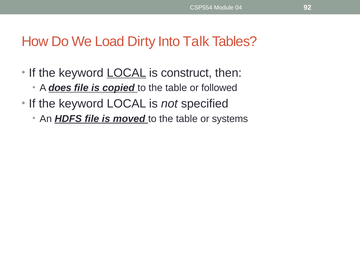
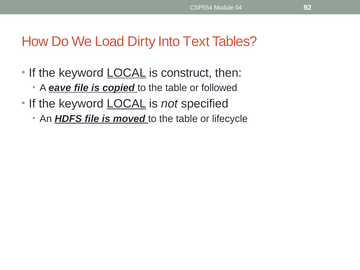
Talk: Talk -> Text
does: does -> eave
LOCAL at (126, 104) underline: none -> present
systems: systems -> lifecycle
